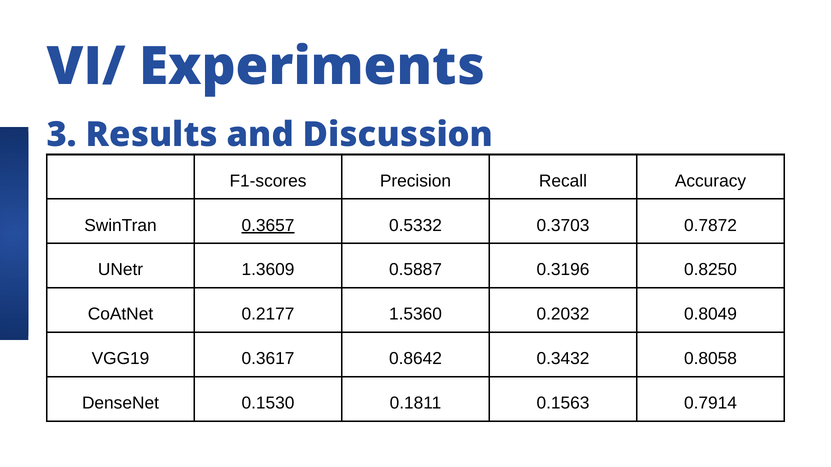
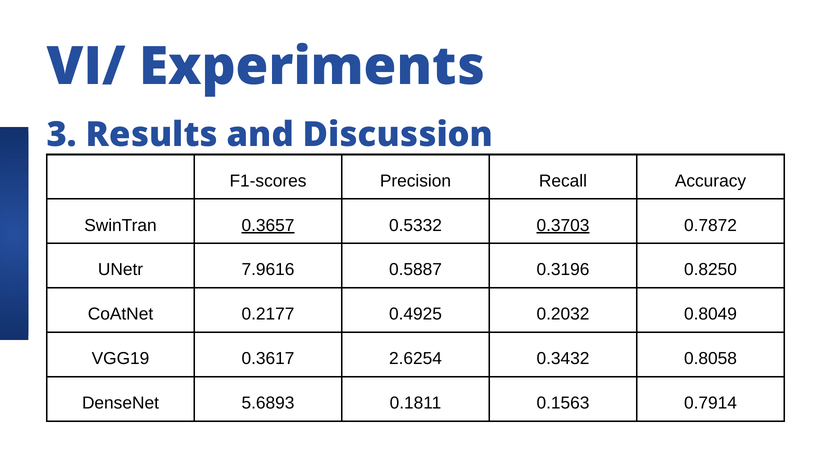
0.3703 underline: none -> present
1.3609: 1.3609 -> 7.9616
1.5360: 1.5360 -> 0.4925
0.8642: 0.8642 -> 2.6254
0.1530: 0.1530 -> 5.6893
